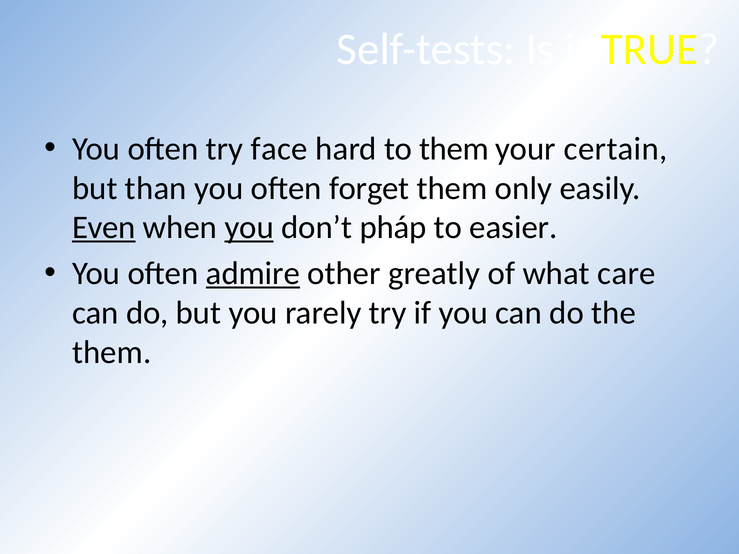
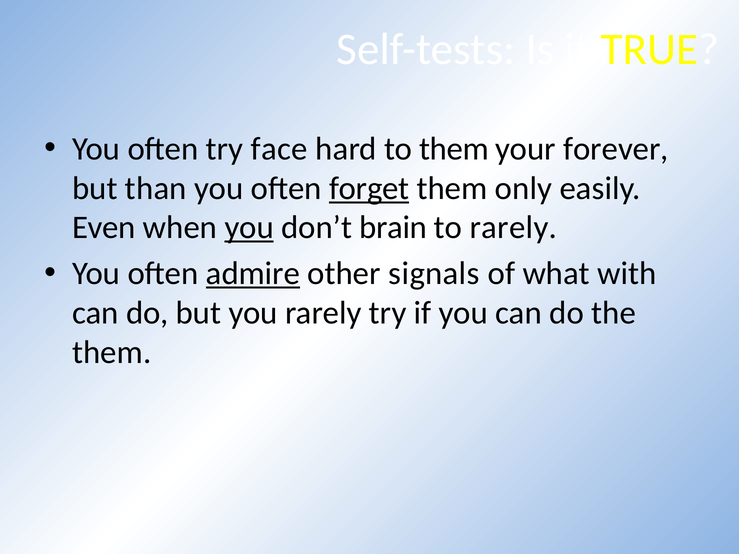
certain: certain -> forever
forget underline: none -> present
Even underline: present -> none
pháp: pháp -> brain
to easier: easier -> rarely
greatly: greatly -> signals
care: care -> with
